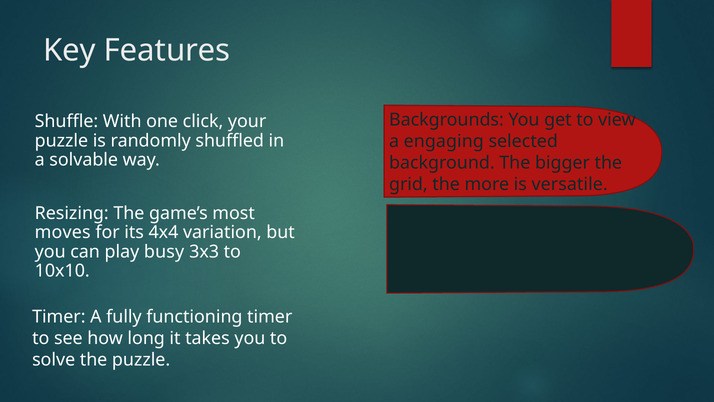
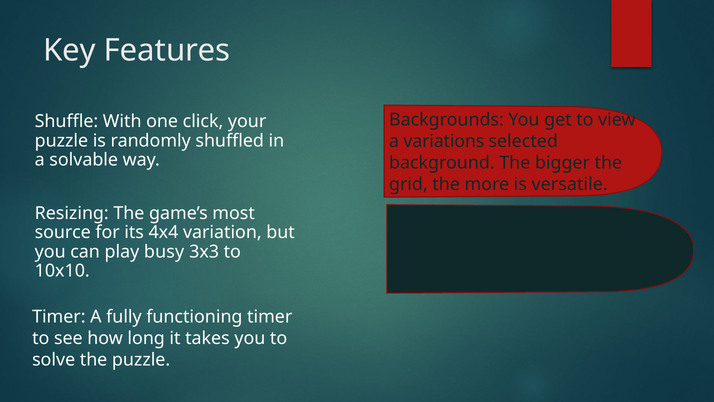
engaging: engaging -> variations
moves: moves -> source
